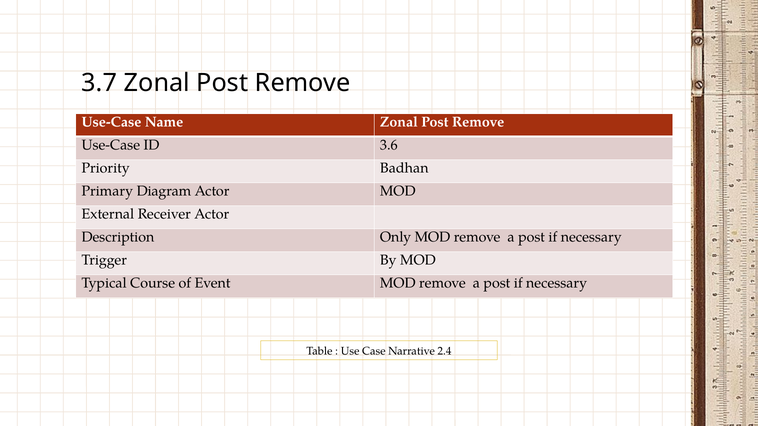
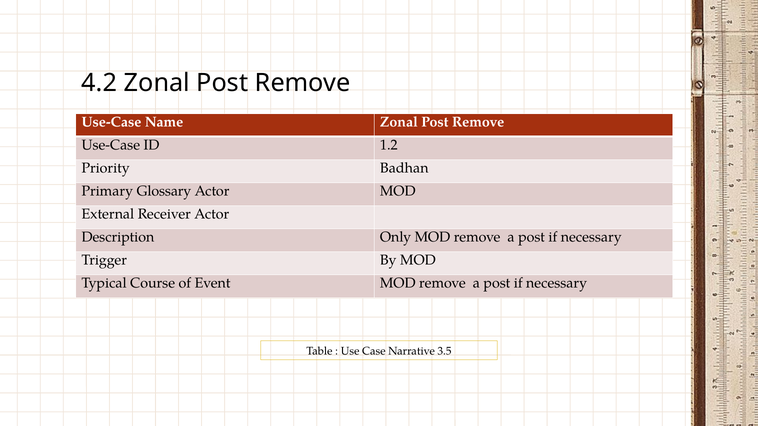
3.7: 3.7 -> 4.2
3.6: 3.6 -> 1.2
Diagram: Diagram -> Glossary
2.4: 2.4 -> 3.5
